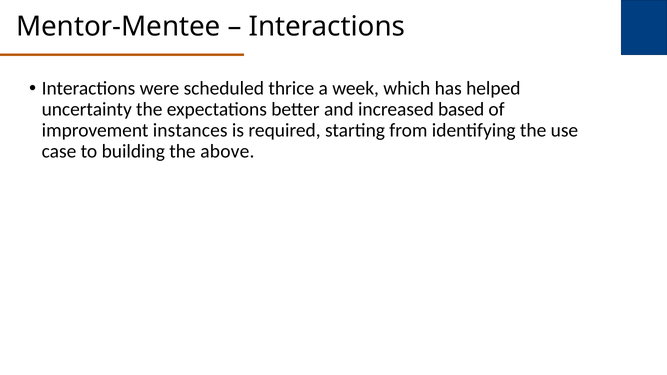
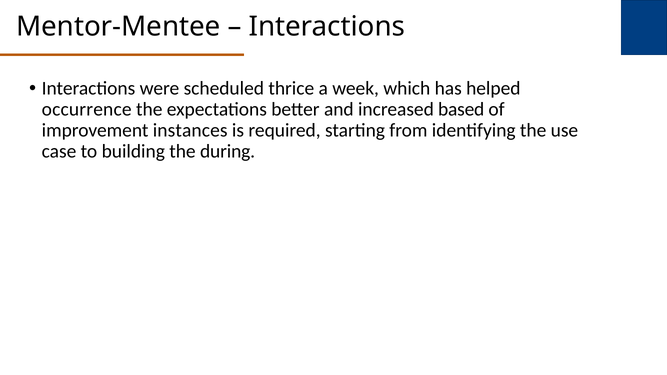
uncertainty: uncertainty -> occurrence
above: above -> during
